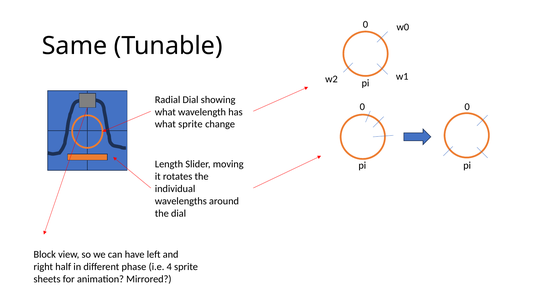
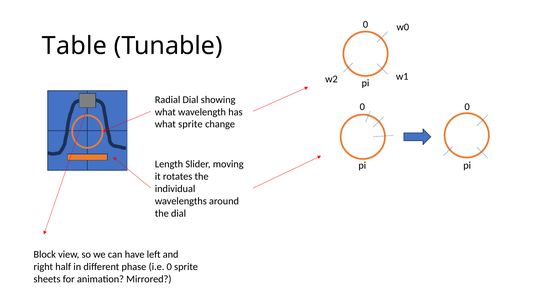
Same: Same -> Table
i.e 4: 4 -> 0
